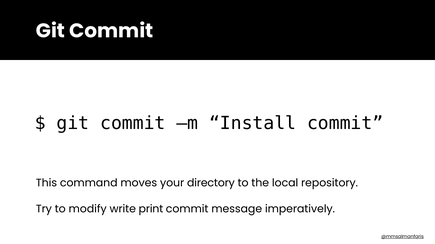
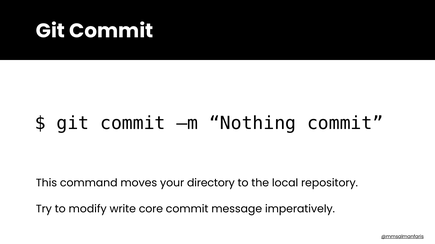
Install: Install -> Nothing
print: print -> core
